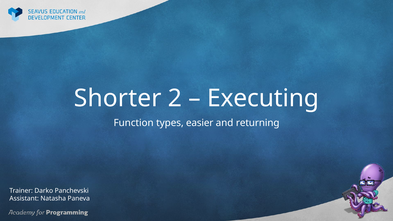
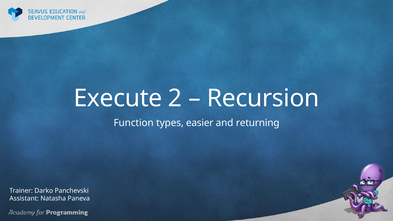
Shorter: Shorter -> Execute
Executing: Executing -> Recursion
